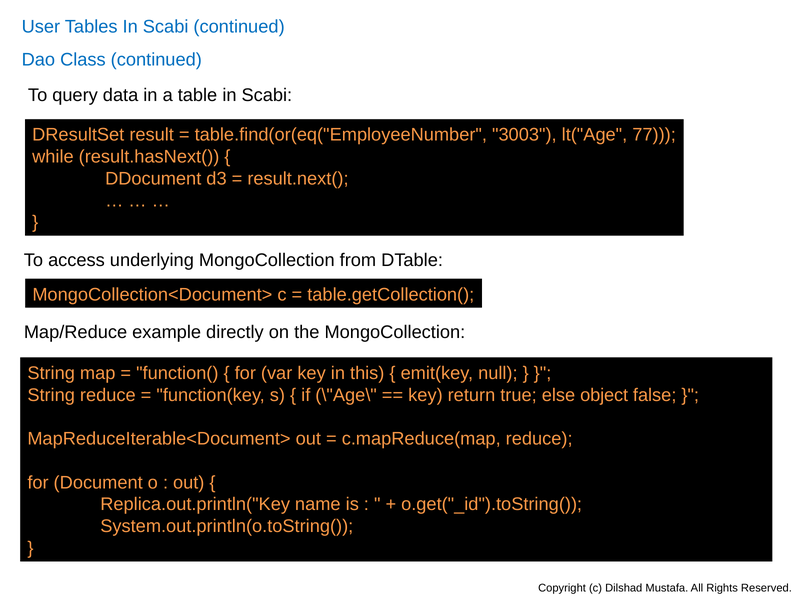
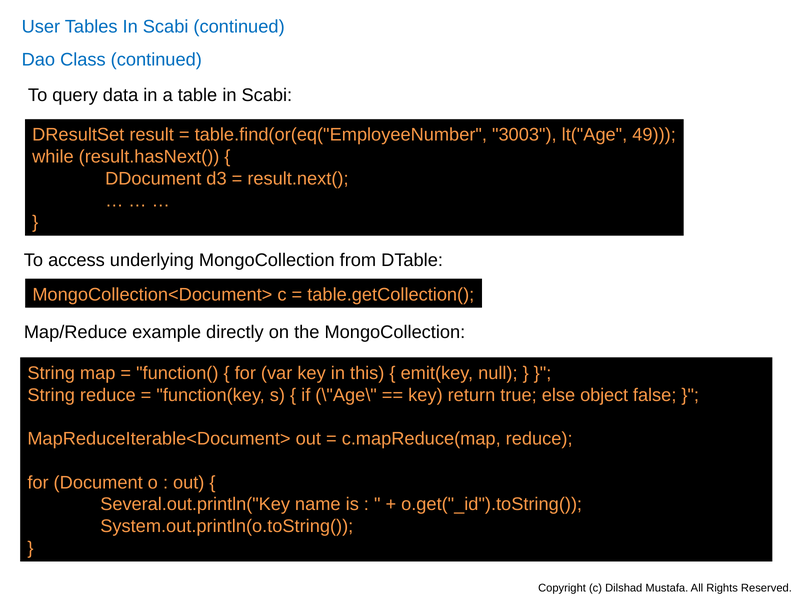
77: 77 -> 49
Replica.out.println("Key: Replica.out.println("Key -> Several.out.println("Key
